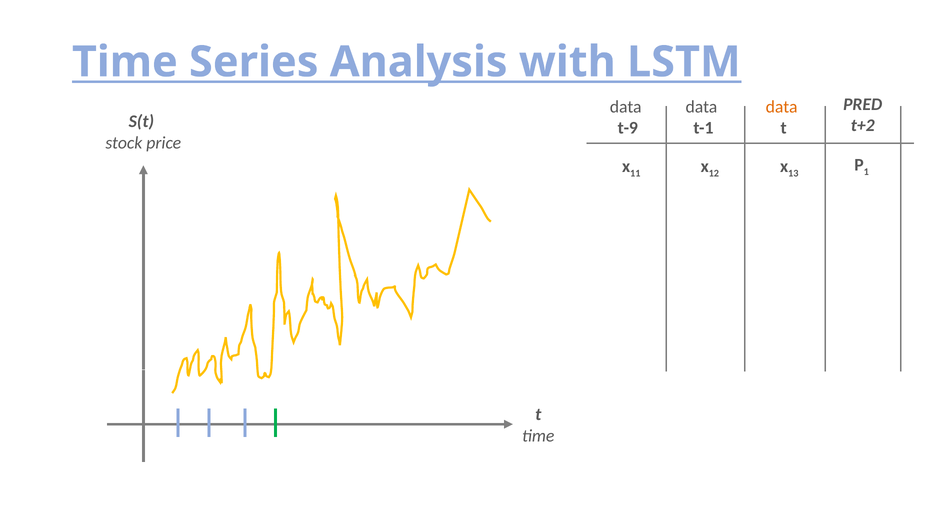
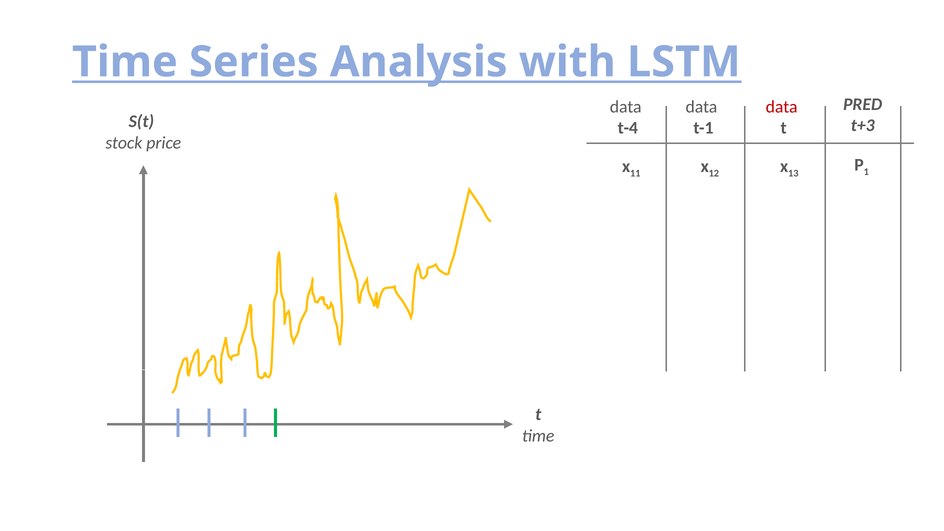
data at (782, 107) colour: orange -> red
t+2: t+2 -> t+3
t-9: t-9 -> t-4
